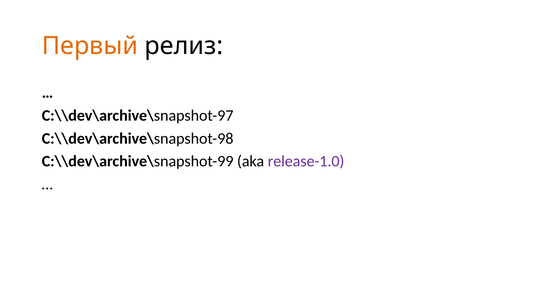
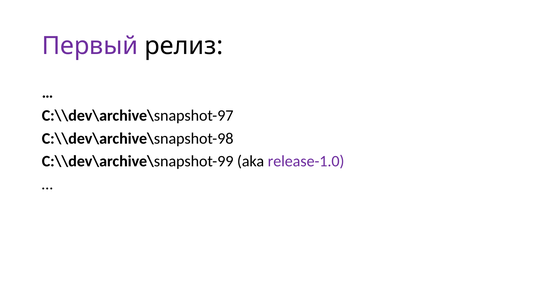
Первый colour: orange -> purple
